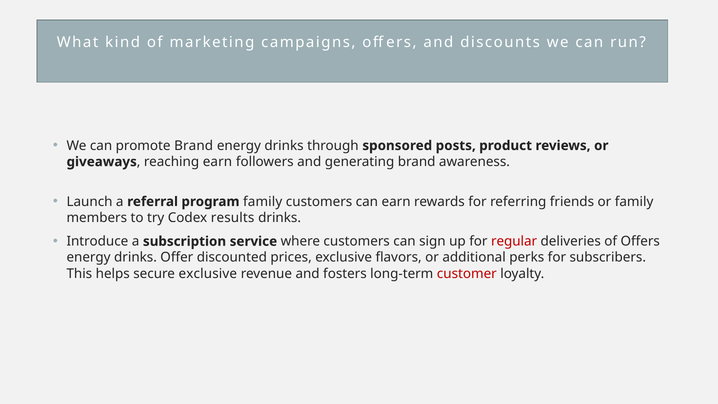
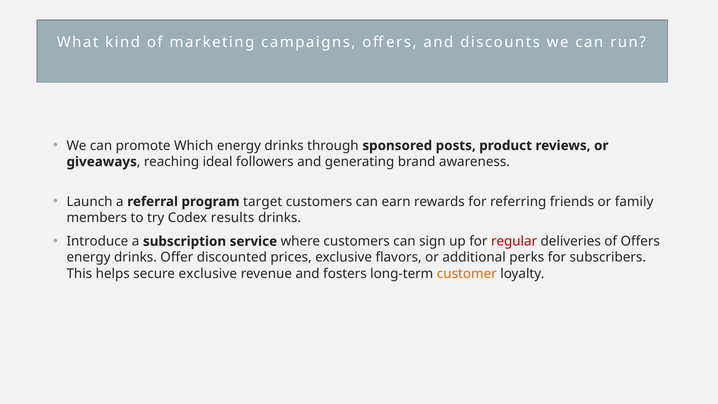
promote Brand: Brand -> Which
reaching earn: earn -> ideal
program family: family -> target
customer colour: red -> orange
